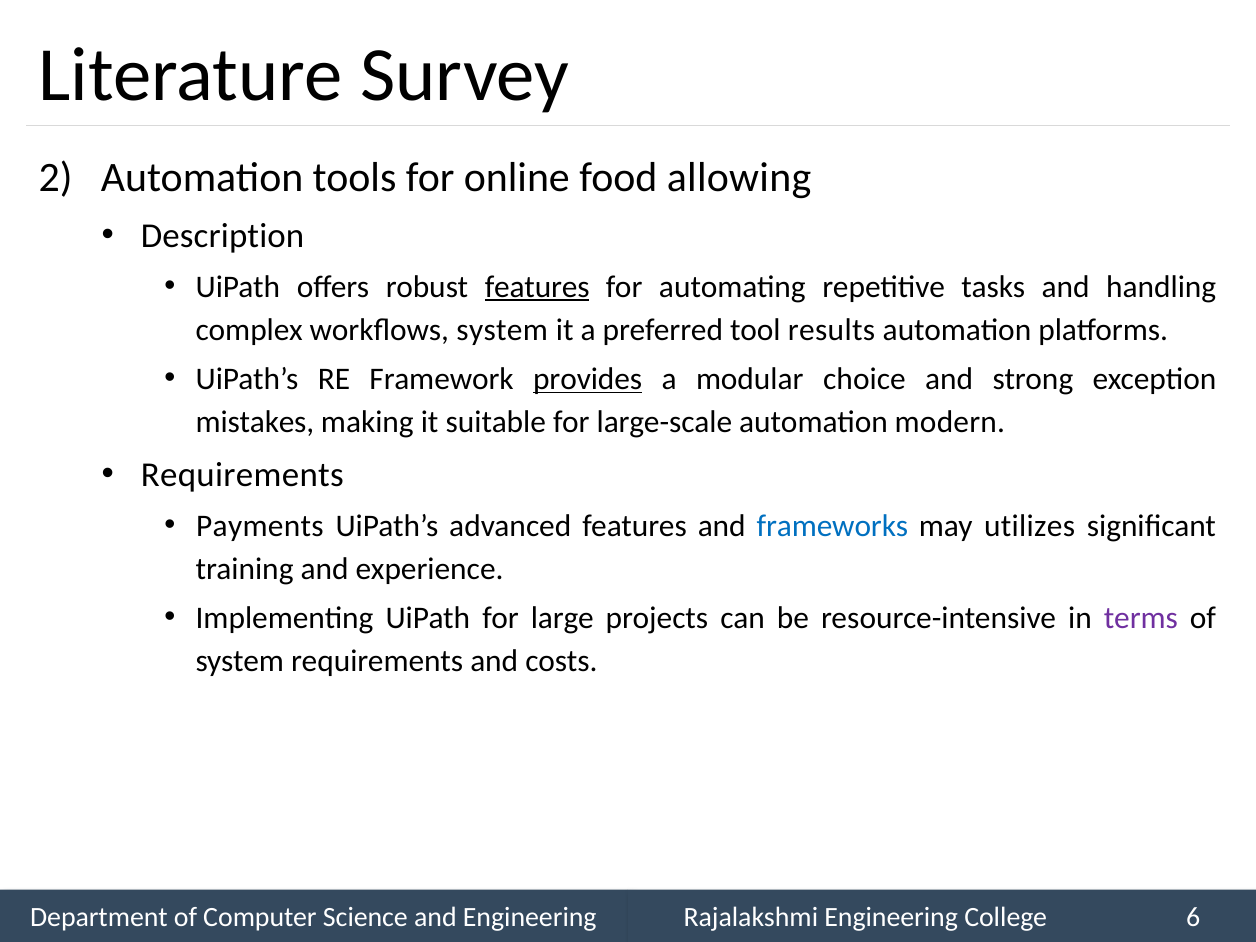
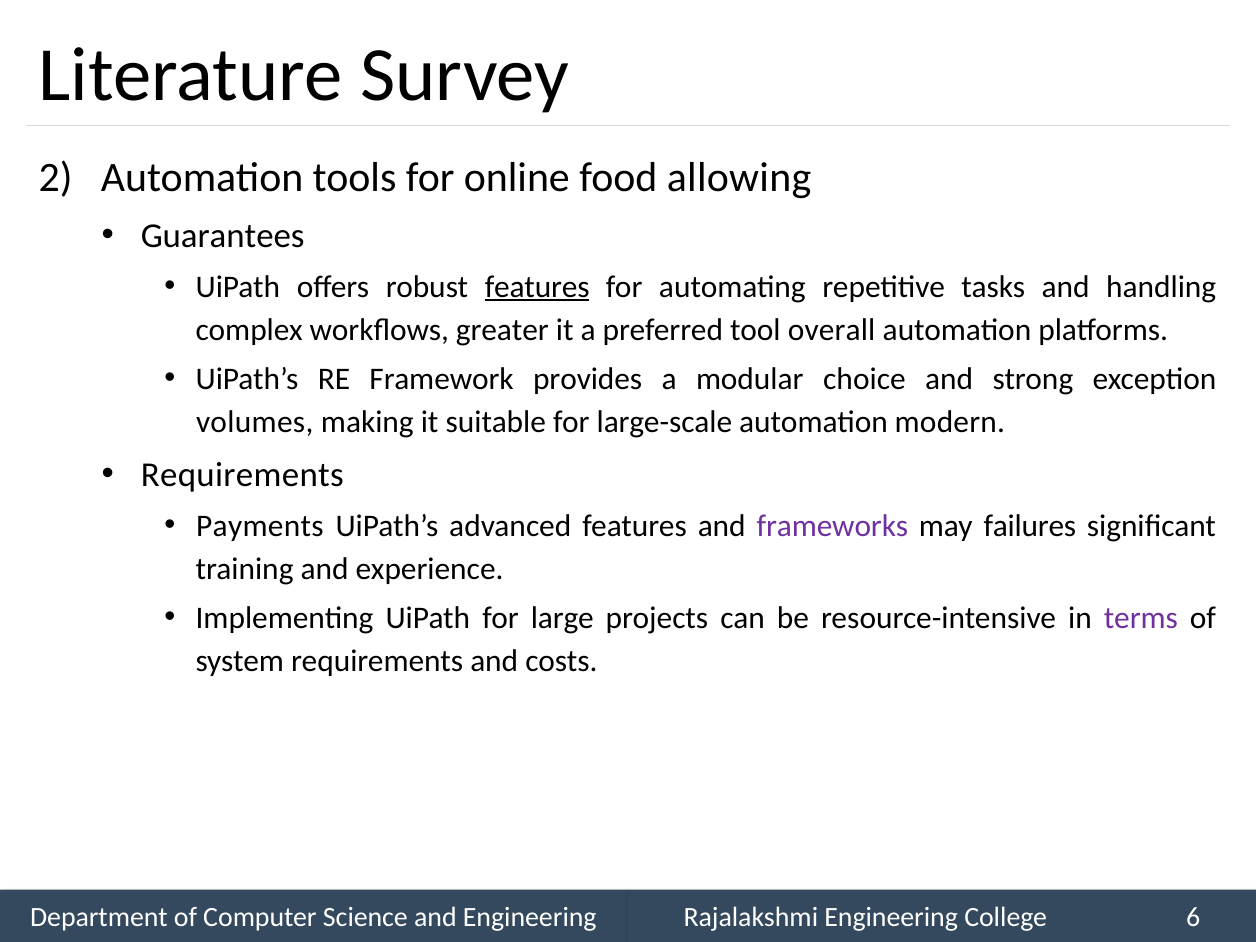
Description: Description -> Guarantees
workflows system: system -> greater
results: results -> overall
provides underline: present -> none
mistakes: mistakes -> volumes
frameworks colour: blue -> purple
utilizes: utilizes -> failures
